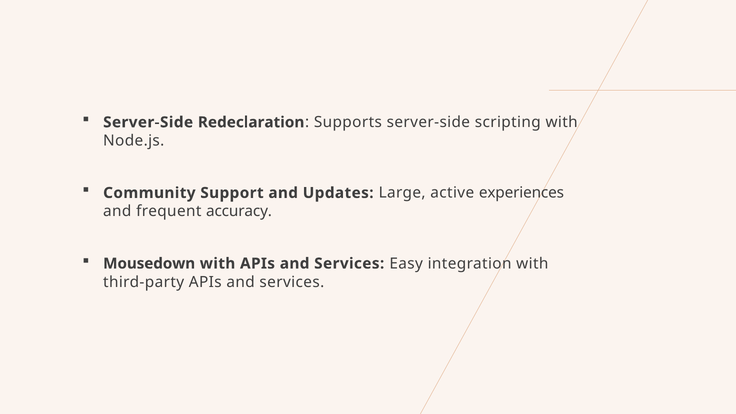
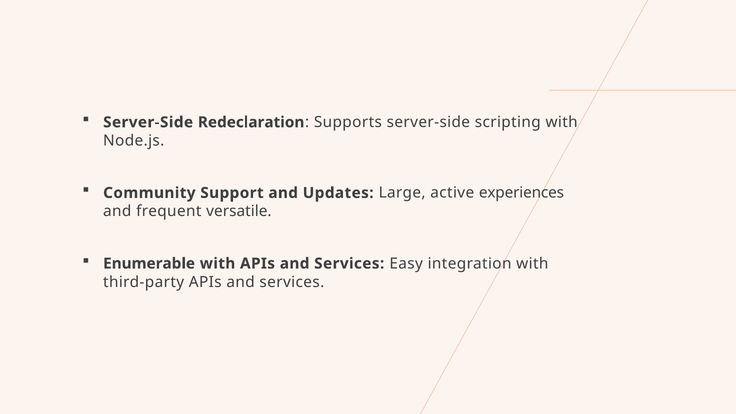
accuracy: accuracy -> versatile
Mousedown: Mousedown -> Enumerable
